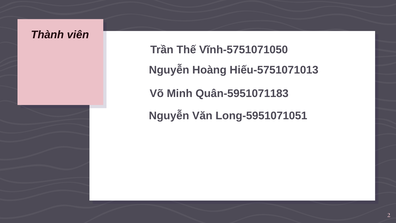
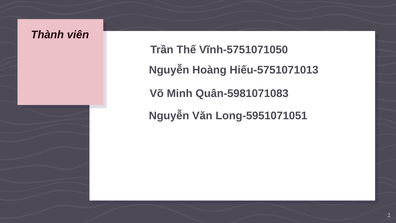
Quân-5951071183: Quân-5951071183 -> Quân-5981071083
